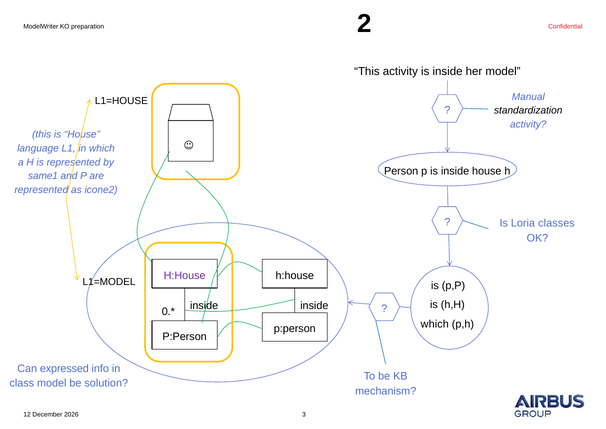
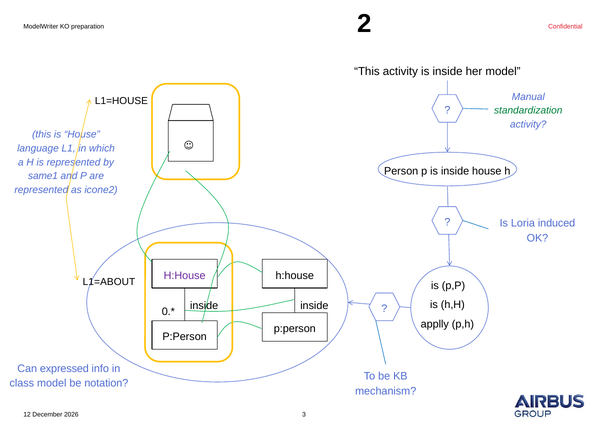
standardization colour: black -> green
classes: classes -> induced
L1=MODEL: L1=MODEL -> L1=ABOUT
which at (435, 324): which -> applly
solution: solution -> notation
